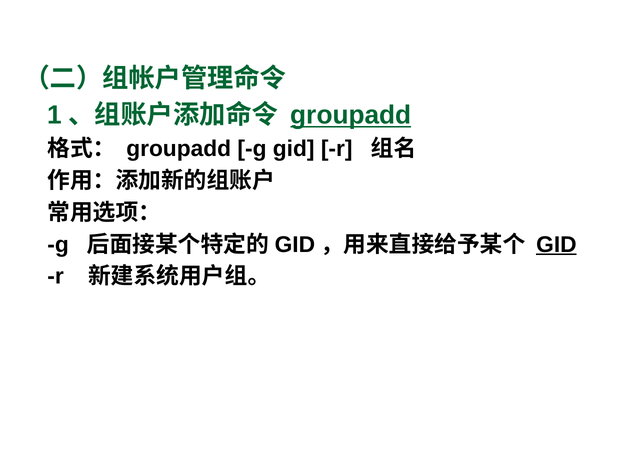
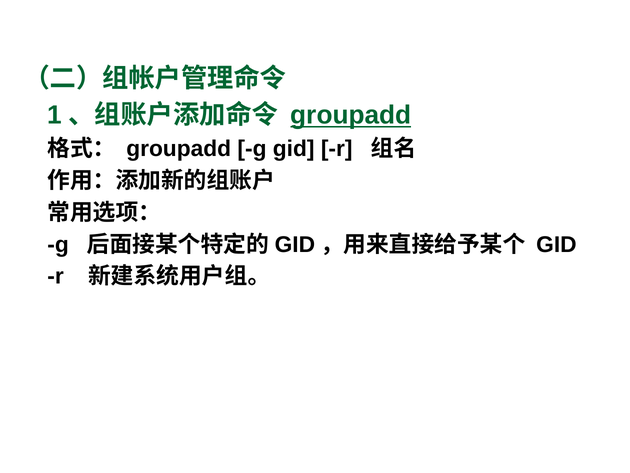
GID at (556, 244) underline: present -> none
